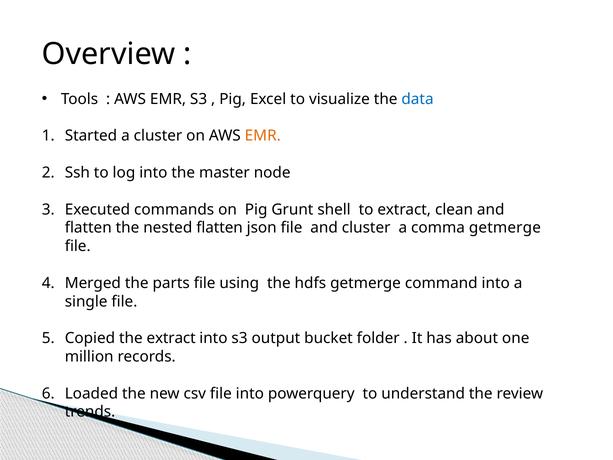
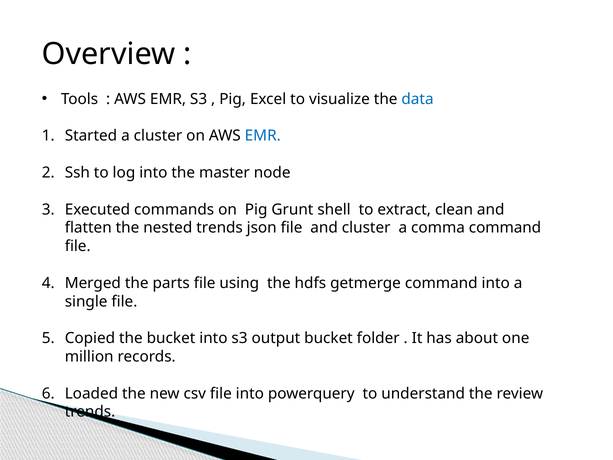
EMR at (263, 136) colour: orange -> blue
nested flatten: flatten -> trends
comma getmerge: getmerge -> command
the extract: extract -> bucket
